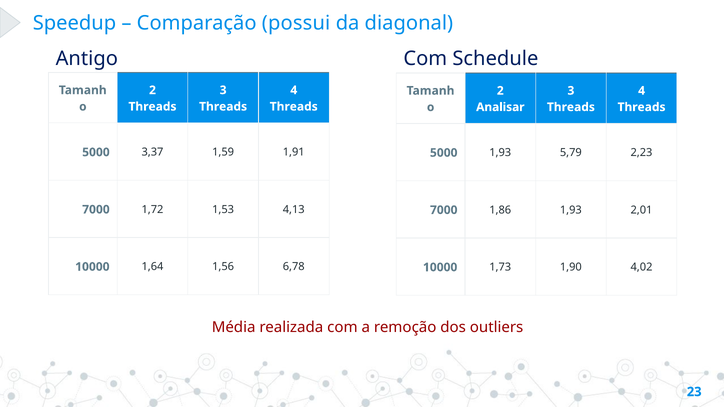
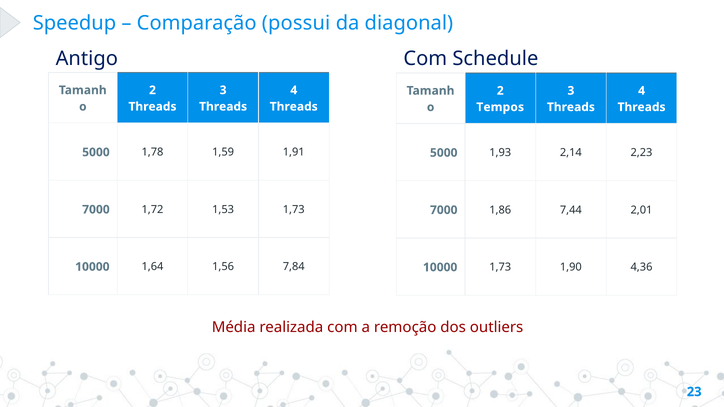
Analisar: Analisar -> Tempos
3,37: 3,37 -> 1,78
5,79: 5,79 -> 2,14
1,53 4,13: 4,13 -> 1,73
1,86 1,93: 1,93 -> 7,44
6,78: 6,78 -> 7,84
4,02: 4,02 -> 4,36
